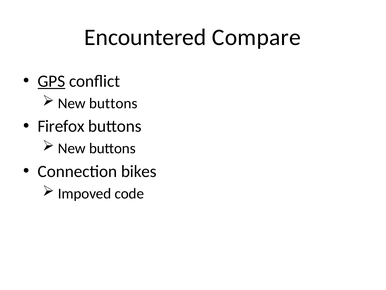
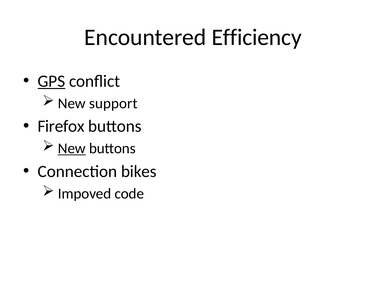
Compare: Compare -> Efficiency
buttons at (113, 103): buttons -> support
New at (72, 148) underline: none -> present
